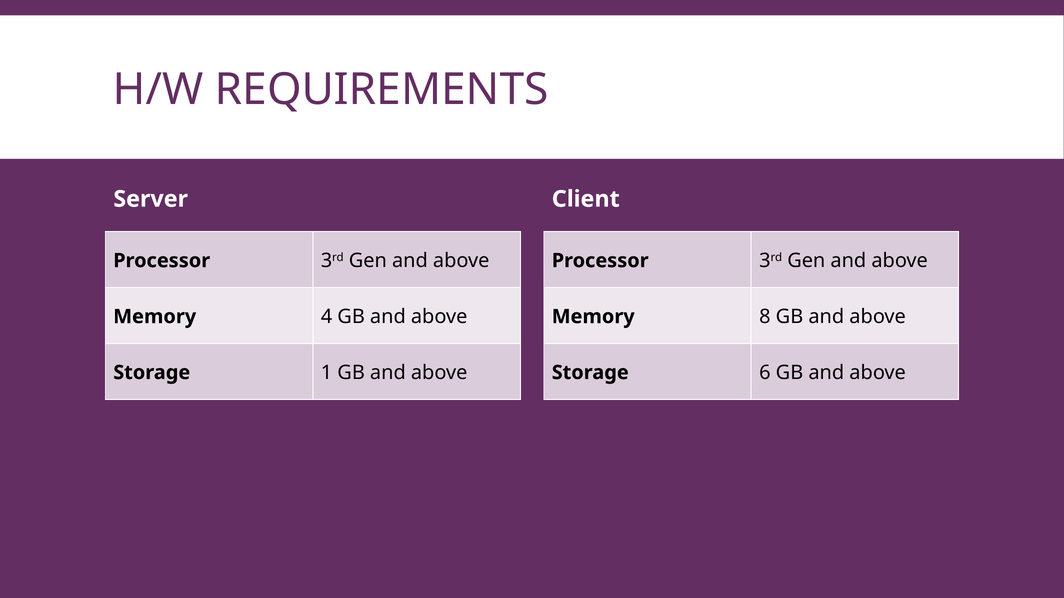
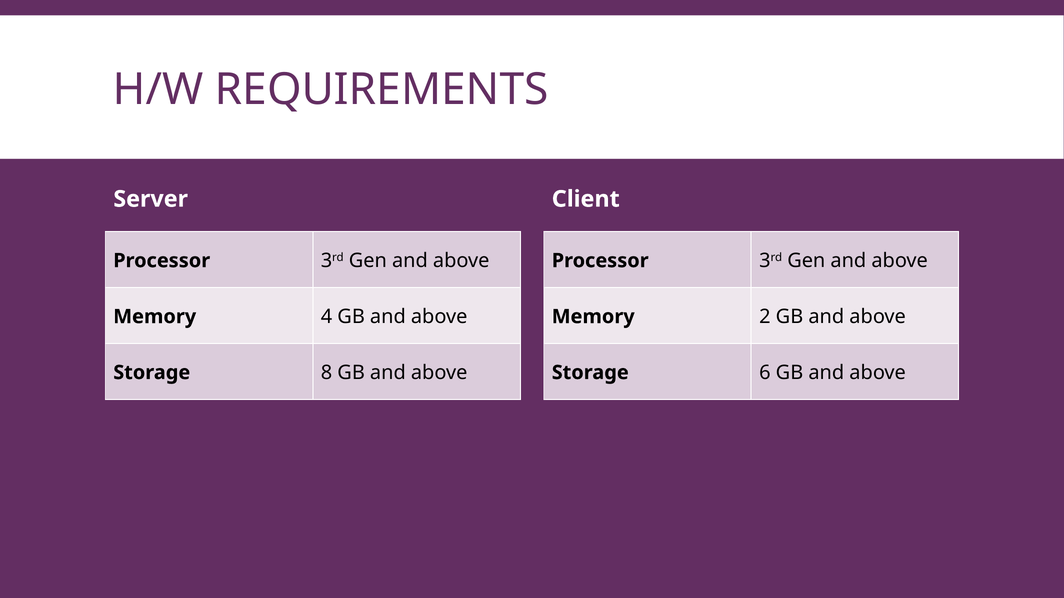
8: 8 -> 2
1: 1 -> 8
